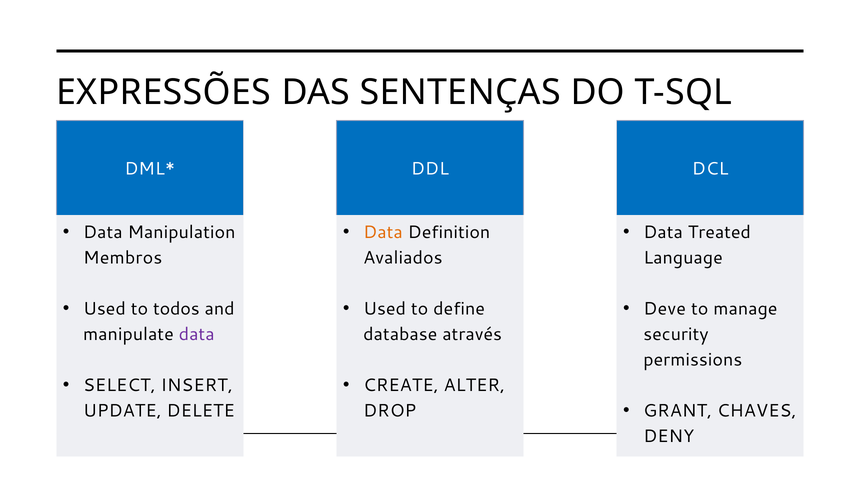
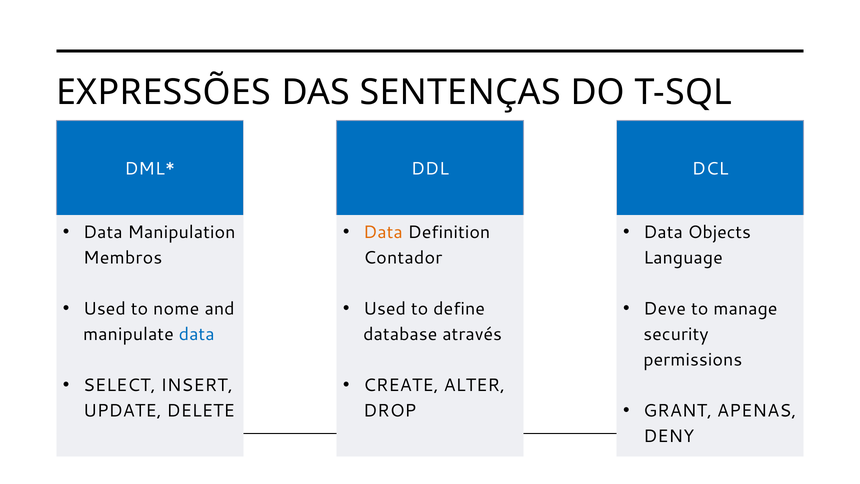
Treated: Treated -> Objects
Avaliados: Avaliados -> Contador
todos: todos -> nome
data at (197, 334) colour: purple -> blue
CHAVES: CHAVES -> APENAS
